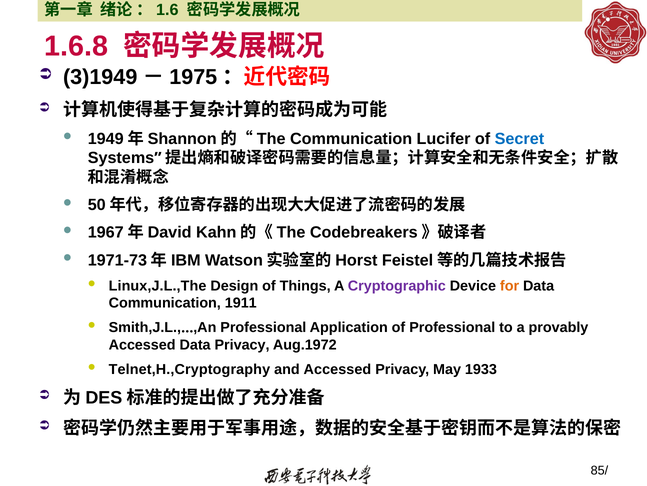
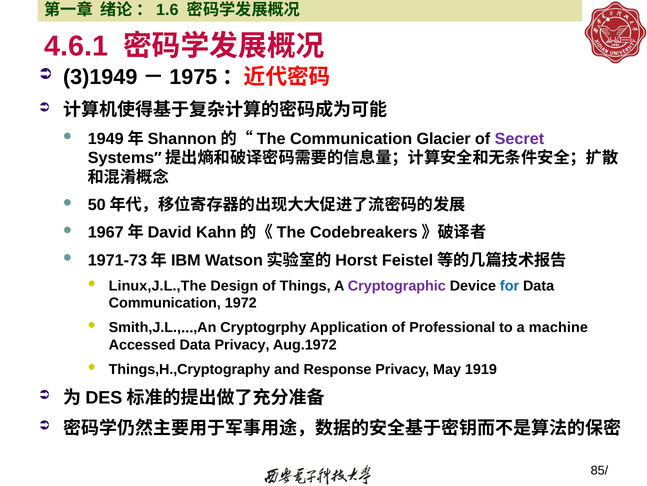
1.6.8: 1.6.8 -> 4.6.1
Lucifer: Lucifer -> Glacier
Secret colour: blue -> purple
for colour: orange -> blue
1911: 1911 -> 1972
Professional at (263, 327): Professional -> Cryptogrphy
provably: provably -> machine
Telnet,H.,Cryptography: Telnet,H.,Cryptography -> Things,H.,Cryptography
and Accessed: Accessed -> Response
1933: 1933 -> 1919
